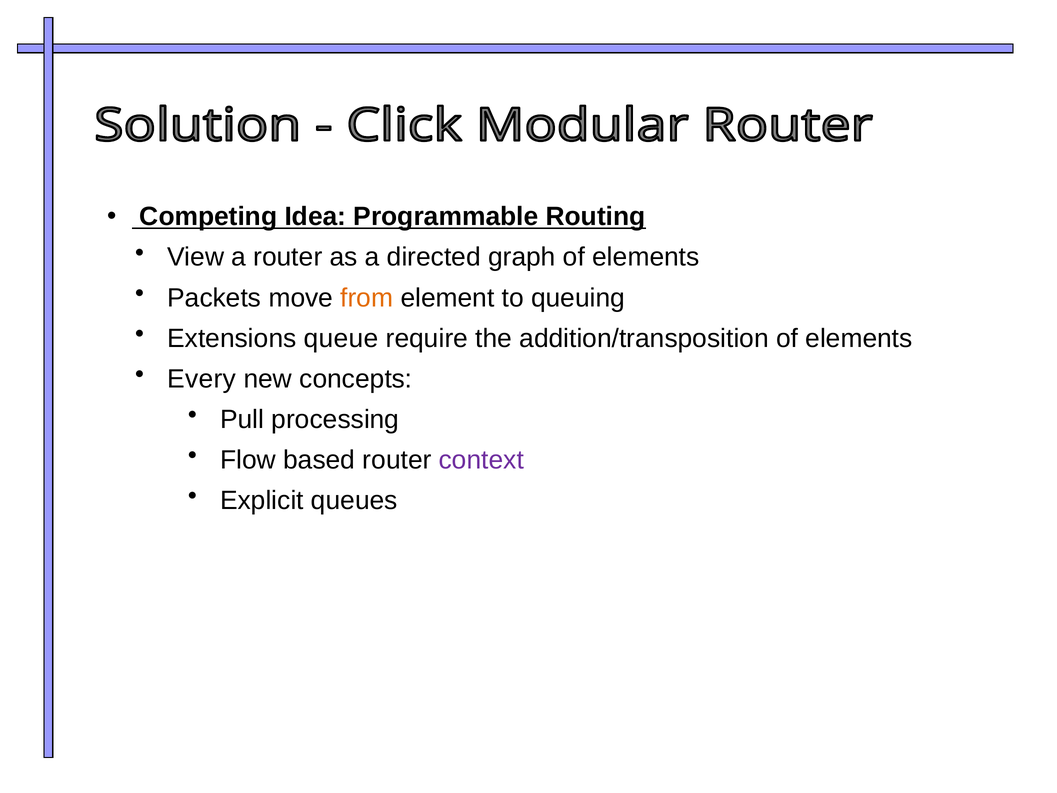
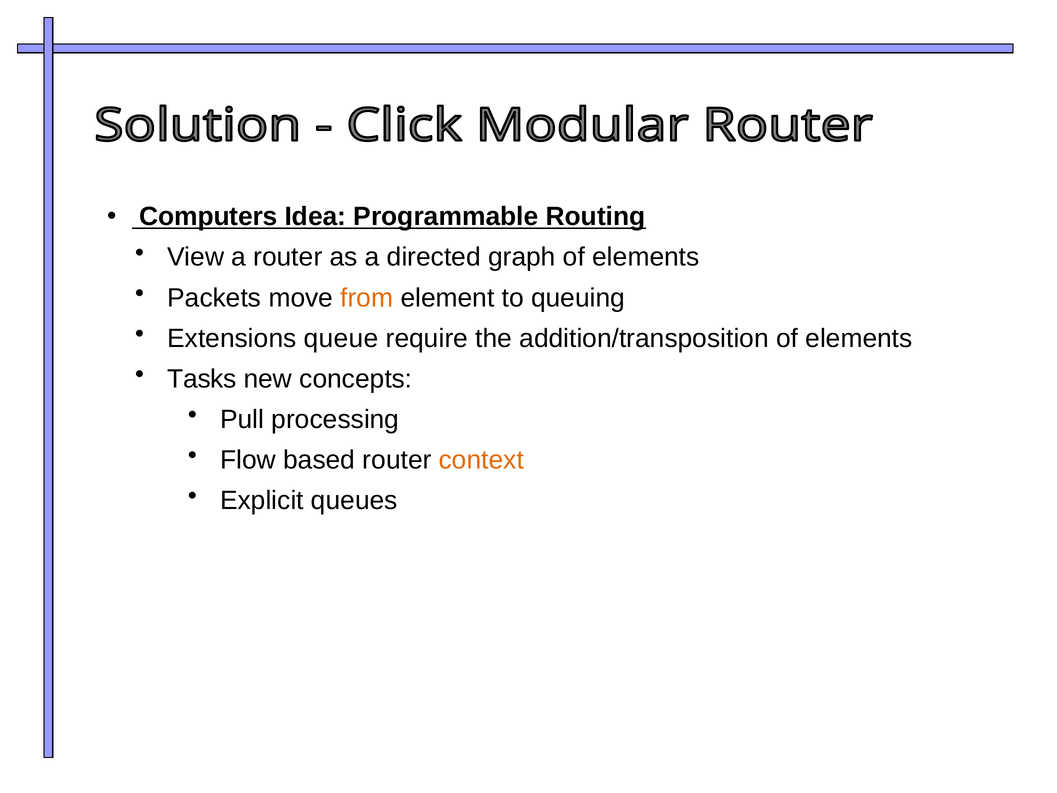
Competing: Competing -> Computers
Every: Every -> Tasks
context colour: purple -> orange
